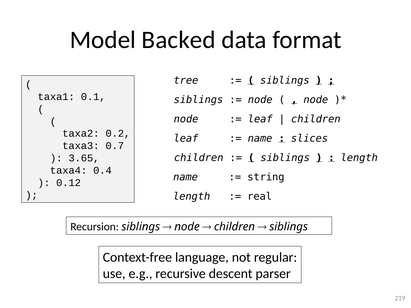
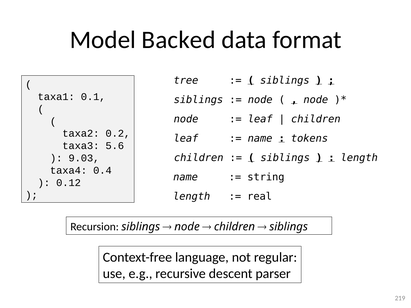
slices: slices -> tokens
0.7: 0.7 -> 5.6
3.65: 3.65 -> 9.03
